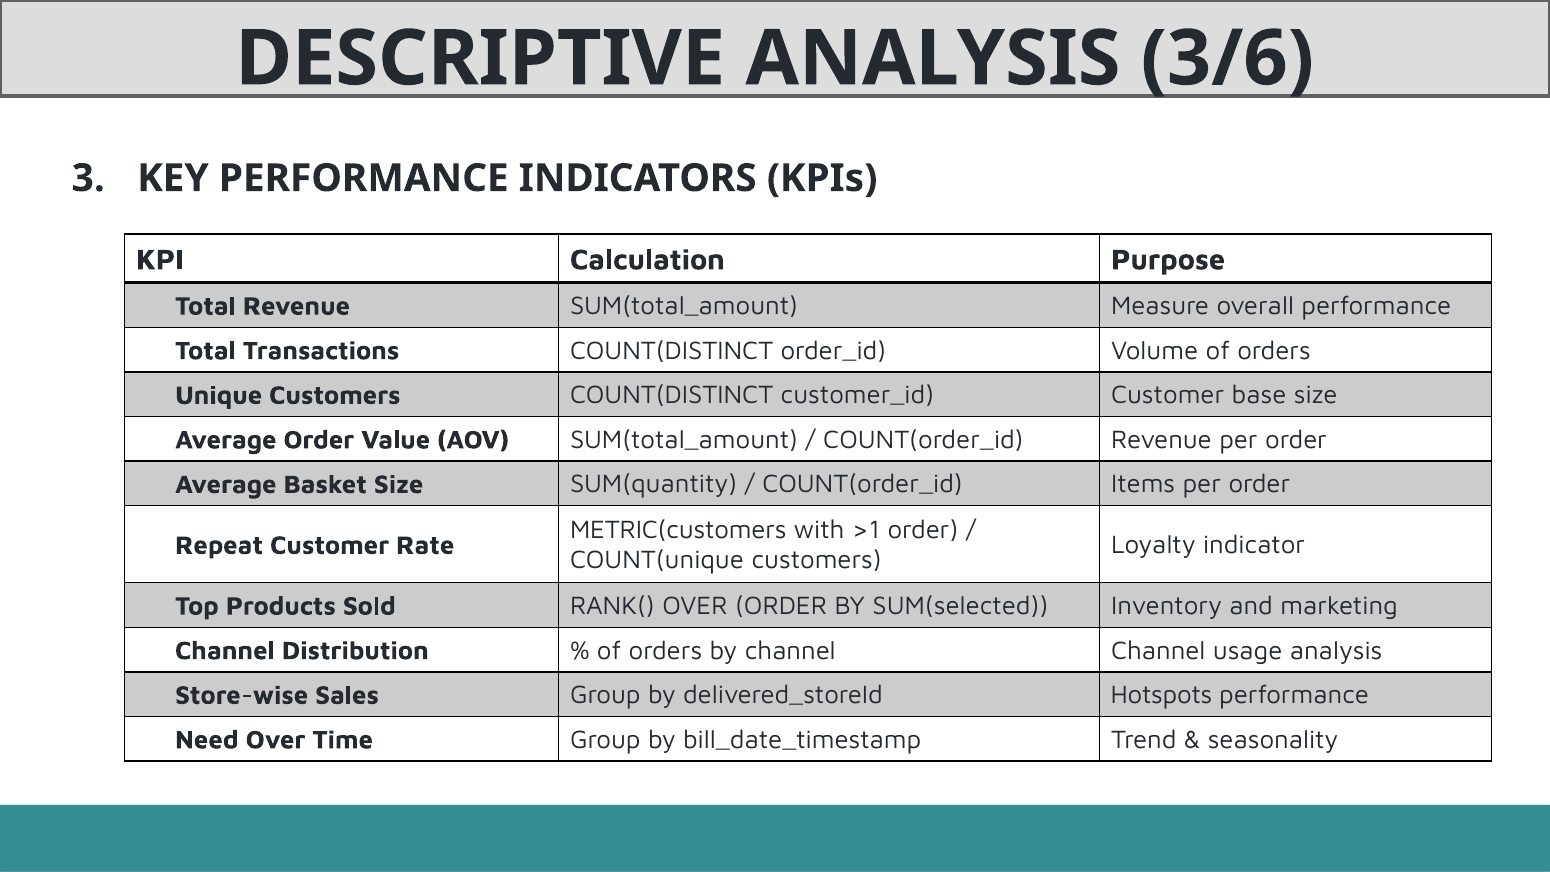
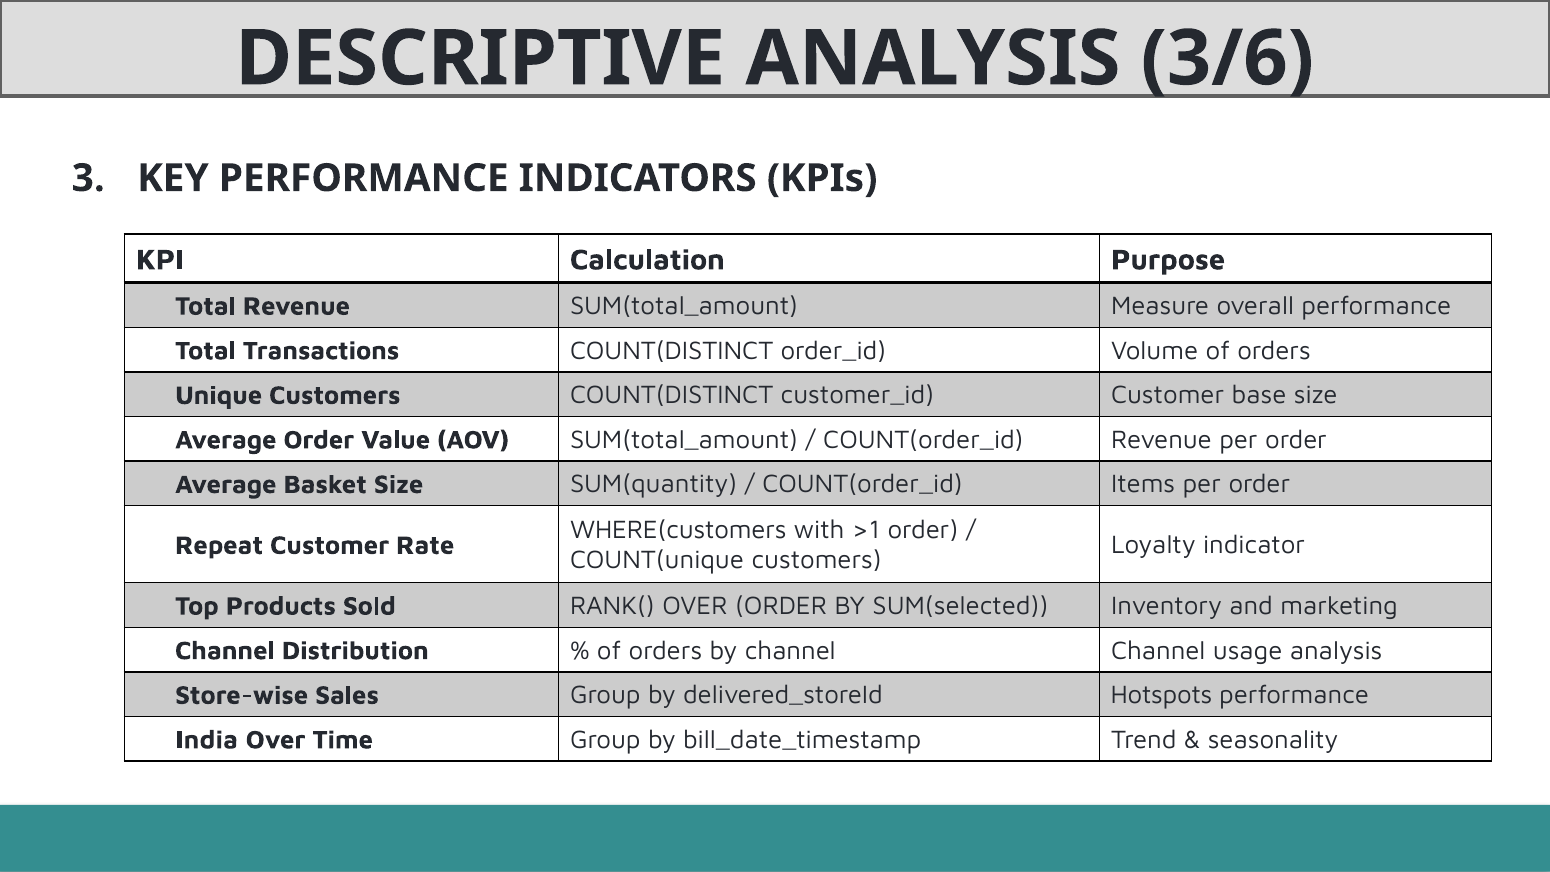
METRIC(customers: METRIC(customers -> WHERE(customers
Need: Need -> India
